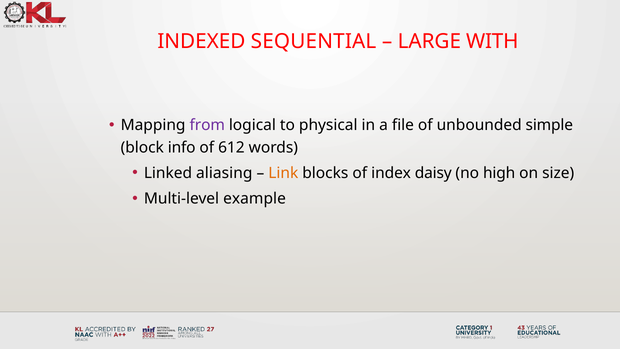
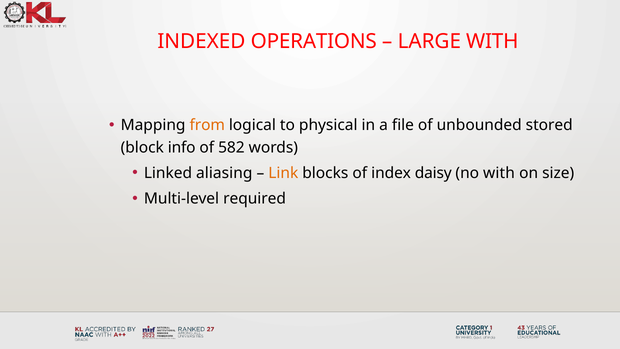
SEQUENTIAL: SEQUENTIAL -> OPERATIONS
from colour: purple -> orange
simple: simple -> stored
612: 612 -> 582
no high: high -> with
example: example -> required
